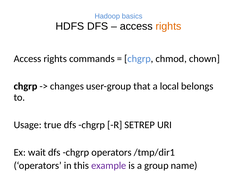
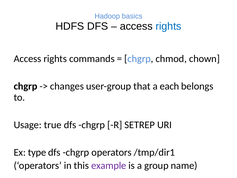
rights at (168, 26) colour: orange -> blue
local: local -> each
wait: wait -> type
